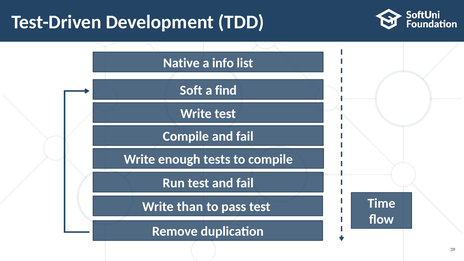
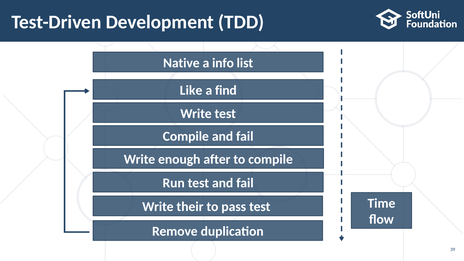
Soft: Soft -> Like
tests: tests -> after
than: than -> their
